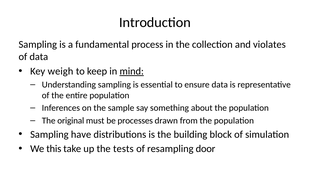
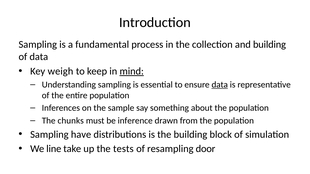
and violates: violates -> building
data at (220, 85) underline: none -> present
original: original -> chunks
processes: processes -> inference
this: this -> line
